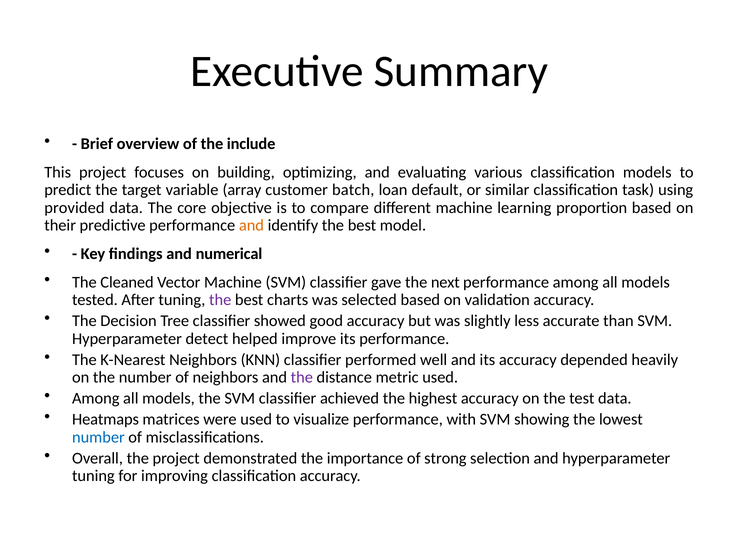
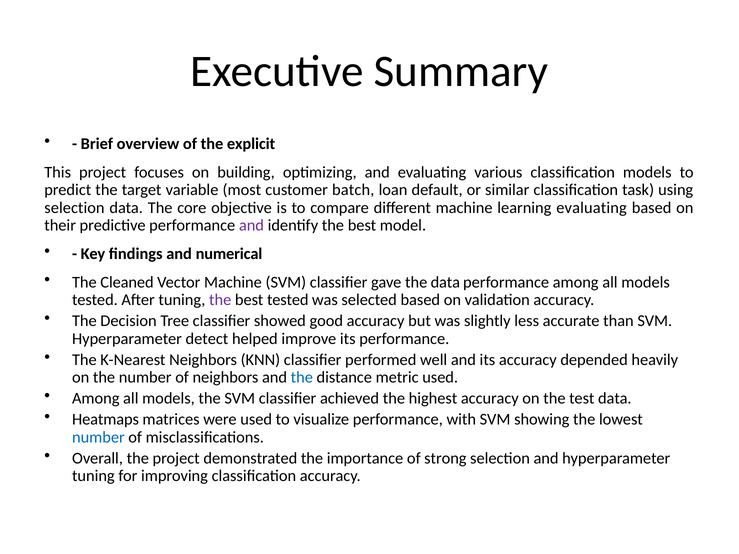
include: include -> explicit
array: array -> most
provided at (74, 208): provided -> selection
learning proportion: proportion -> evaluating
and at (251, 226) colour: orange -> purple
the next: next -> data
best charts: charts -> tested
the at (302, 378) colour: purple -> blue
